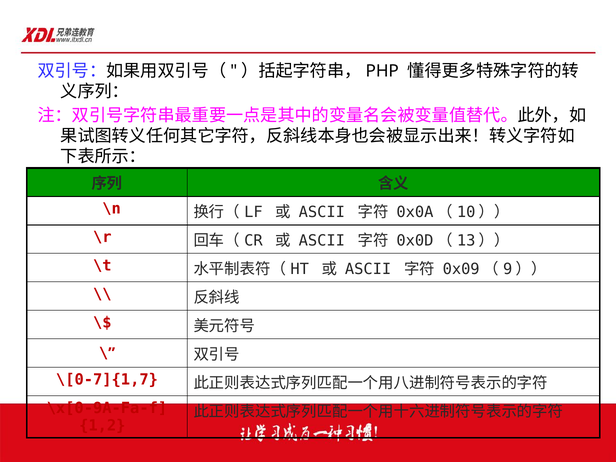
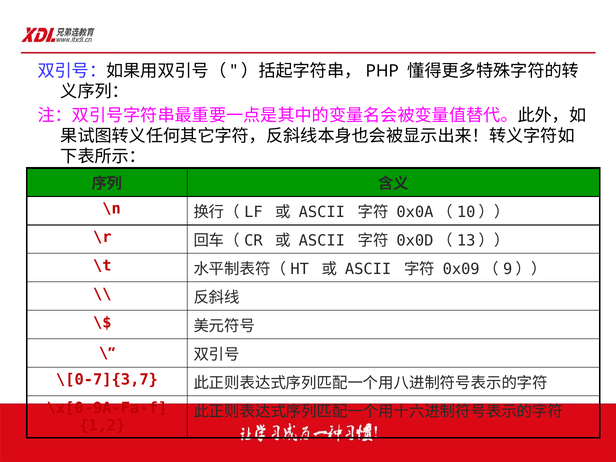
\[0-7]{1,7: \[0-7]{1,7 -> \[0-7]{3,7
